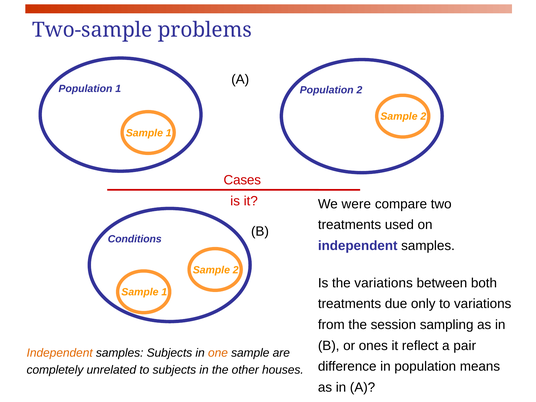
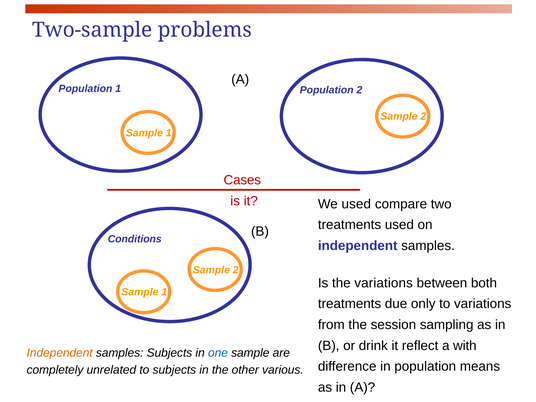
We were: were -> used
ones: ones -> drink
pair: pair -> with
one colour: orange -> blue
houses: houses -> various
